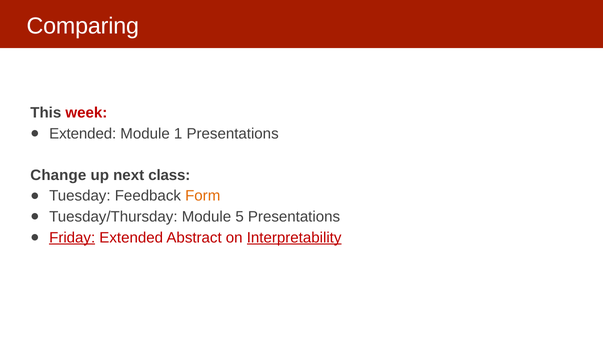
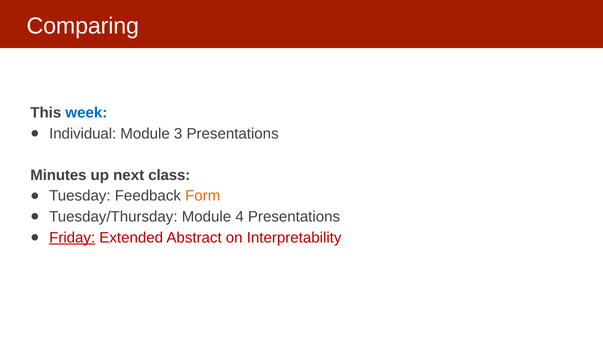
week colour: red -> blue
Extended at (83, 134): Extended -> Individual
1: 1 -> 3
Change: Change -> Minutes
5: 5 -> 4
Interpretability underline: present -> none
